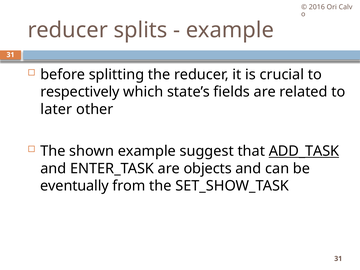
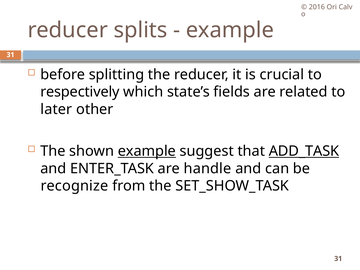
example at (147, 151) underline: none -> present
objects: objects -> handle
eventually: eventually -> recognize
